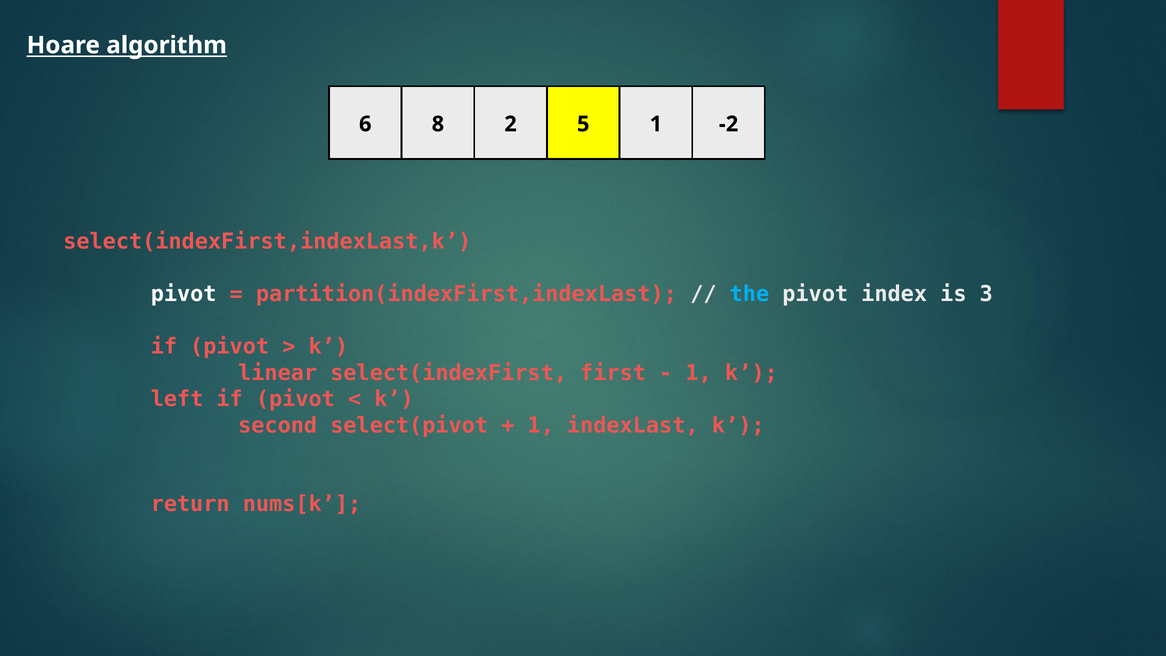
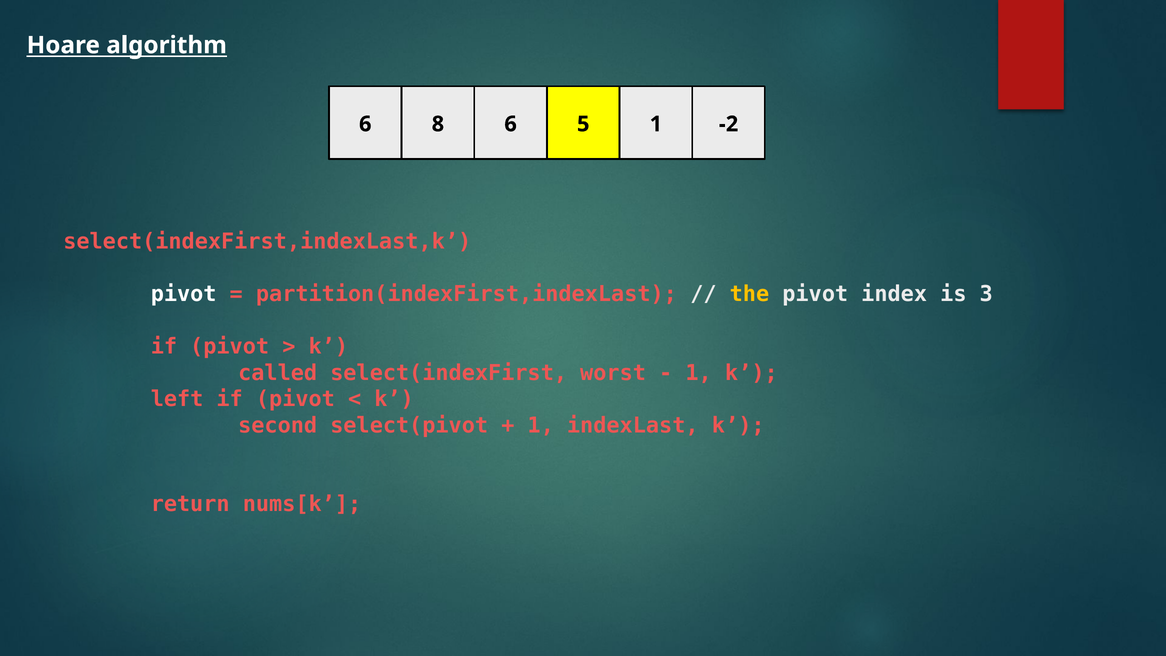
8 2: 2 -> 6
the colour: light blue -> yellow
linear: linear -> called
first: first -> worst
